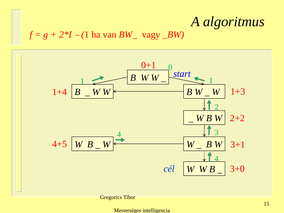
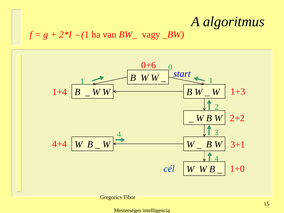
0+1: 0+1 -> 0+6
4+5: 4+5 -> 4+4
3+0: 3+0 -> 1+0
